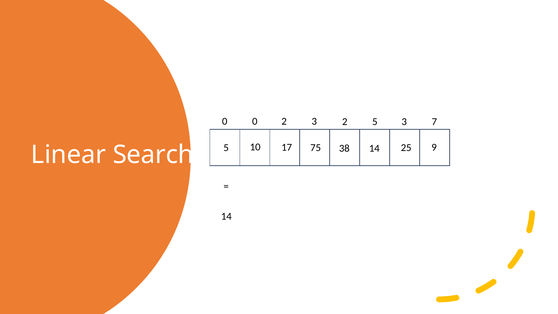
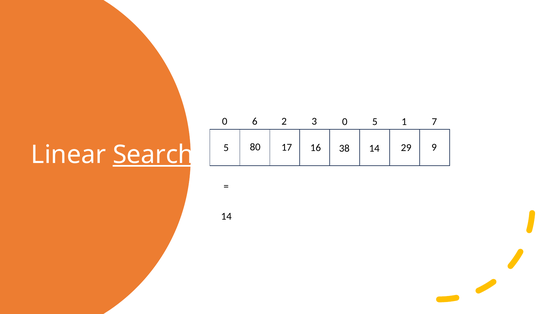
0 0: 0 -> 6
3 2: 2 -> 0
5 3: 3 -> 1
10: 10 -> 80
75: 75 -> 16
25: 25 -> 29
Search underline: none -> present
